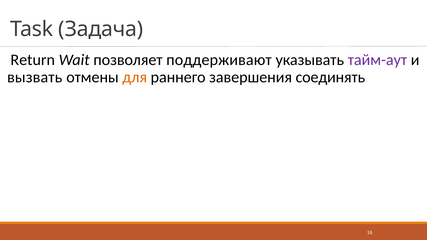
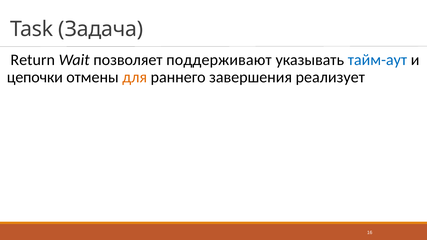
тайм-аут colour: purple -> blue
вызвать: вызвать -> цепочки
соединять: соединять -> реализует
